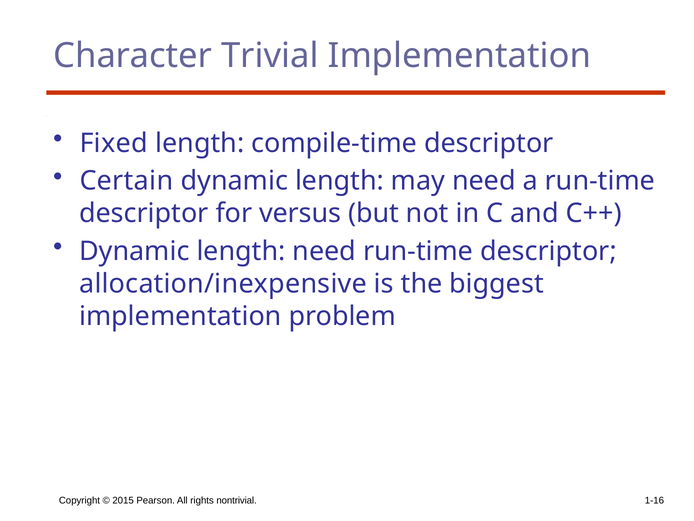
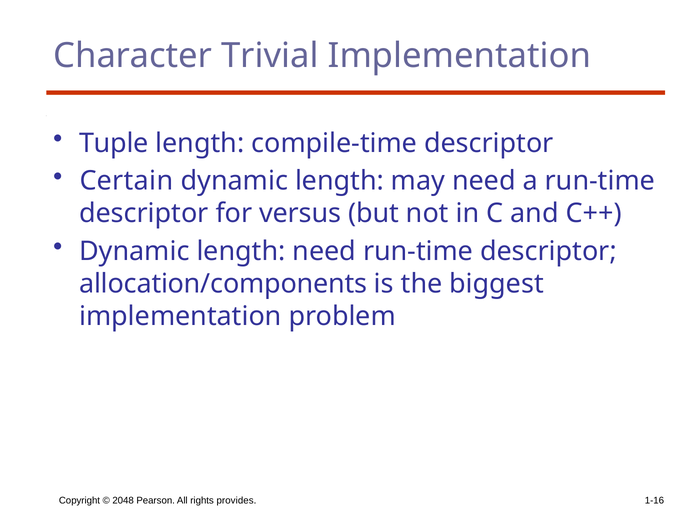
Fixed: Fixed -> Tuple
allocation/inexpensive: allocation/inexpensive -> allocation/components
2015: 2015 -> 2048
nontrivial: nontrivial -> provides
